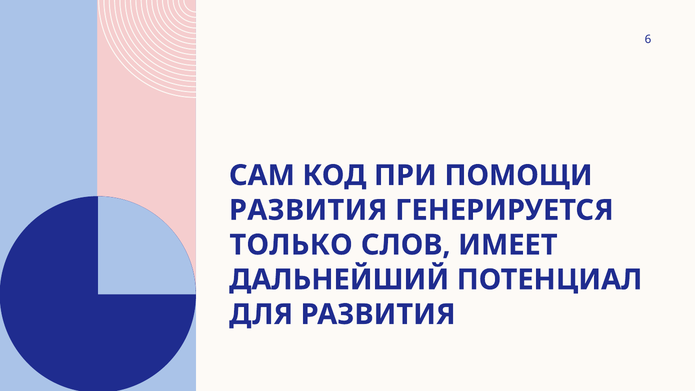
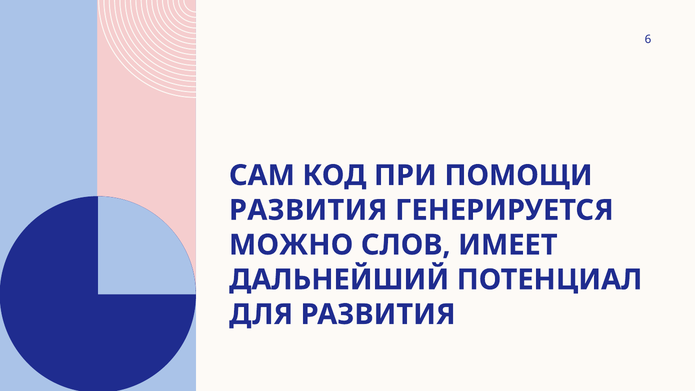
ТОЛЬКО: ТОЛЬКО -> МОЖНО
